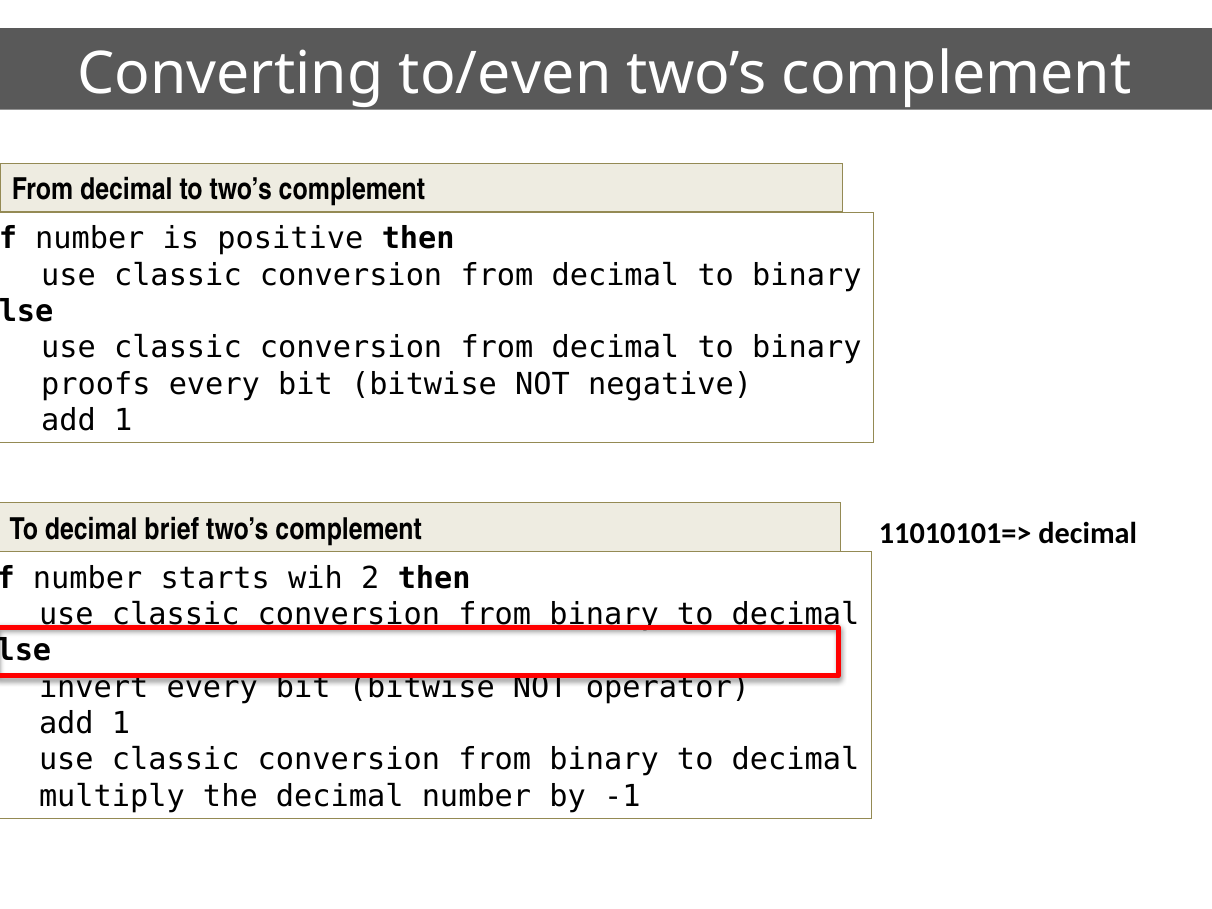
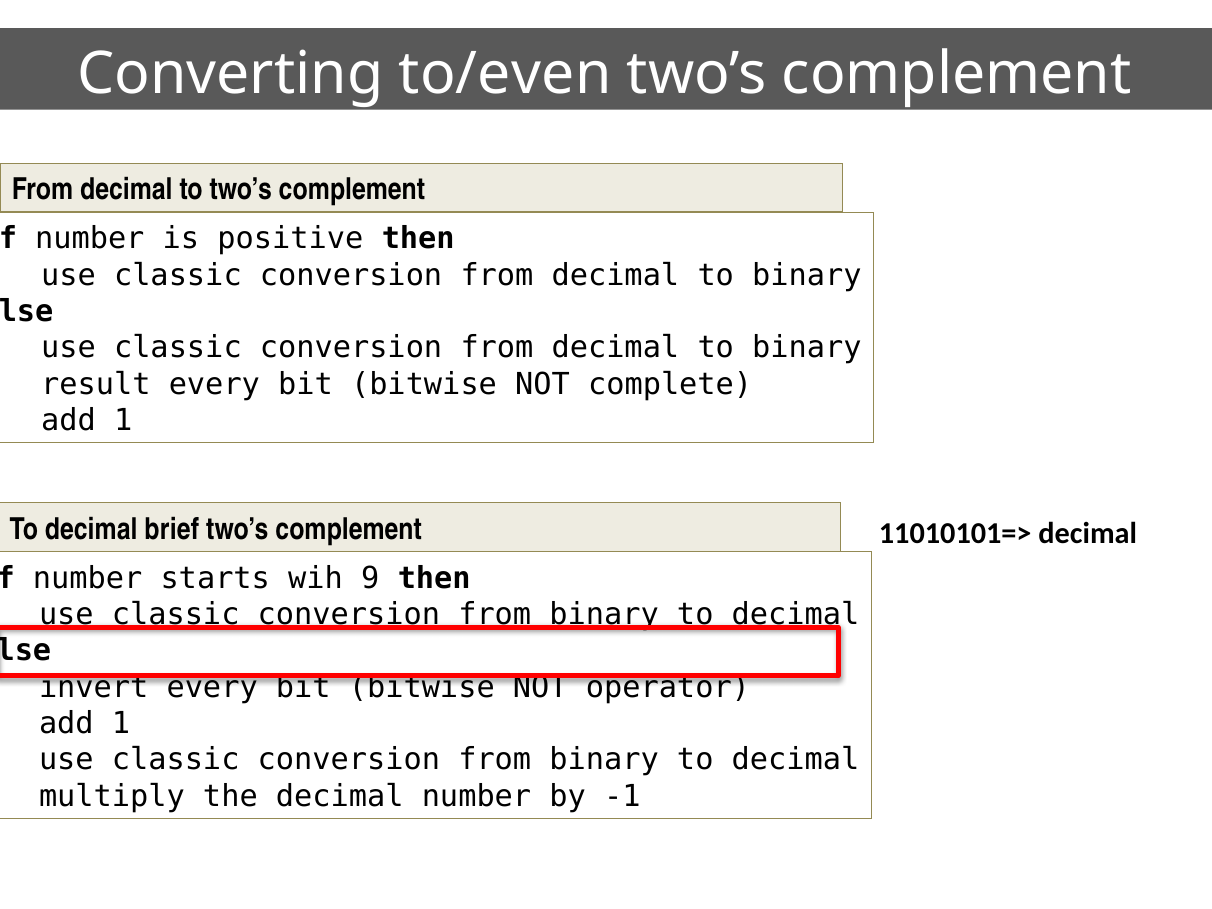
proofs: proofs -> result
negative: negative -> complete
2: 2 -> 9
